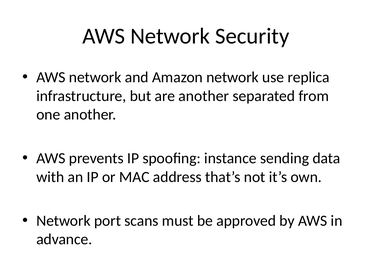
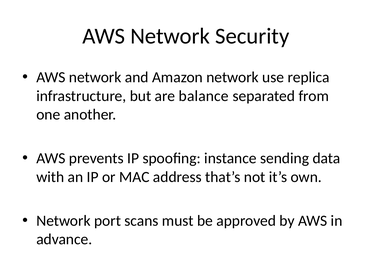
are another: another -> balance
